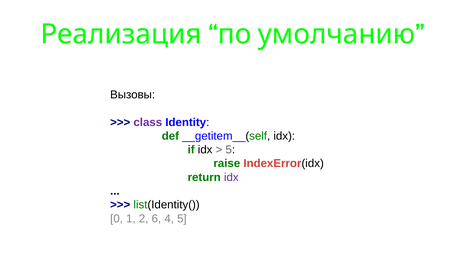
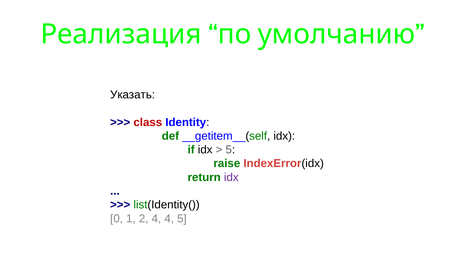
Вызовы: Вызовы -> Указать
class colour: purple -> red
2 6: 6 -> 4
